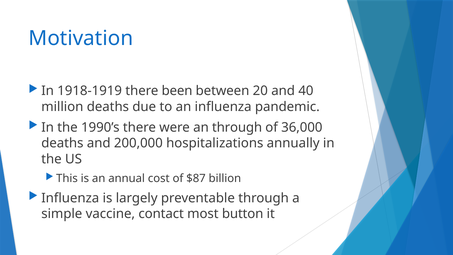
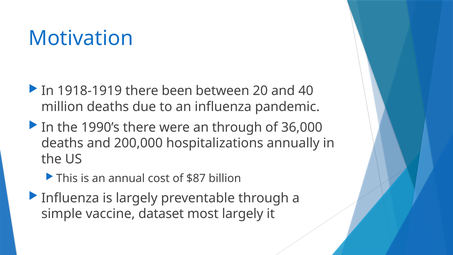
contact: contact -> dataset
most button: button -> largely
